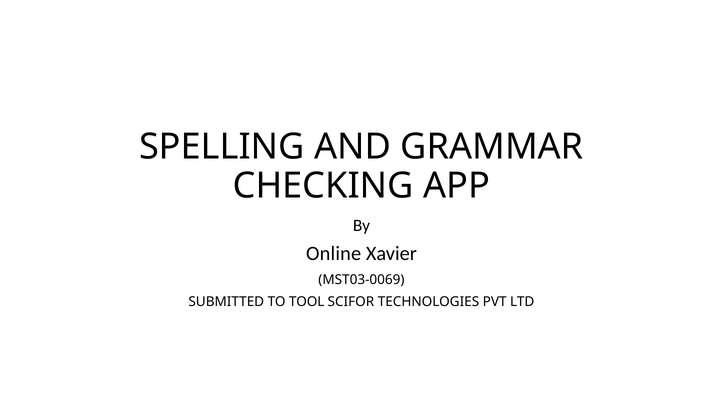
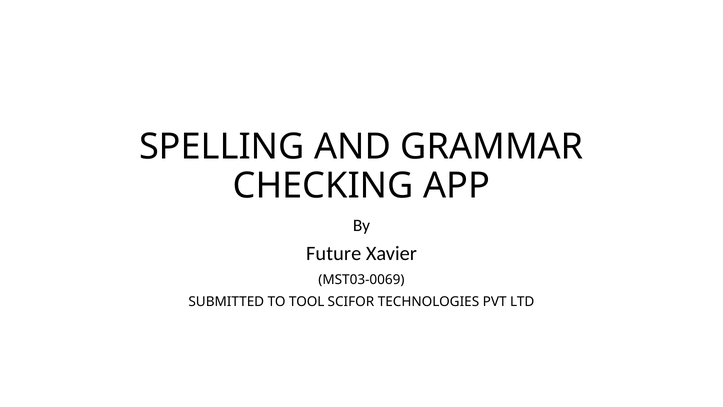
Online: Online -> Future
